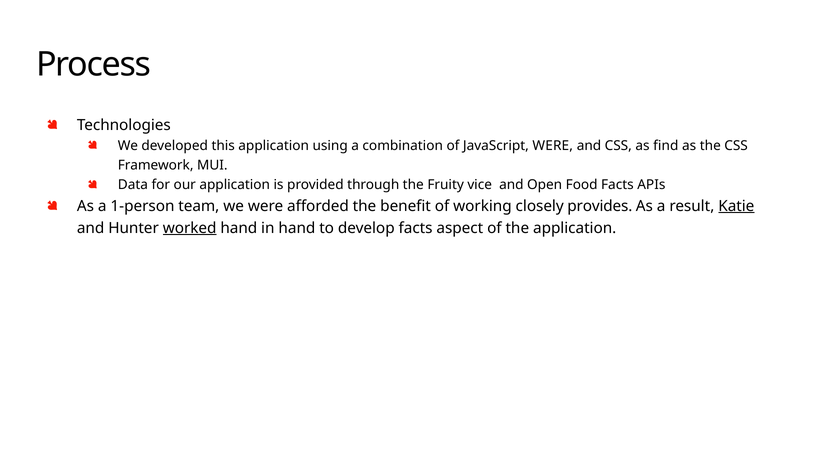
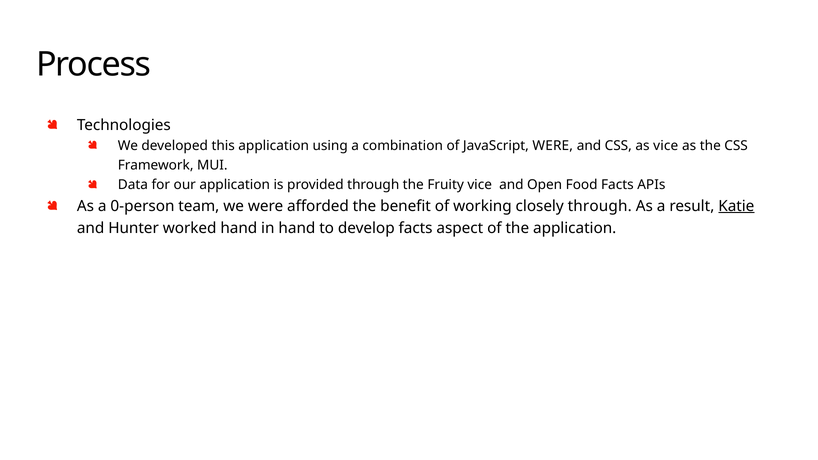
as find: find -> vice
1-person: 1-person -> 0-person
closely provides: provides -> through
worked underline: present -> none
